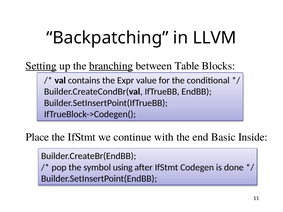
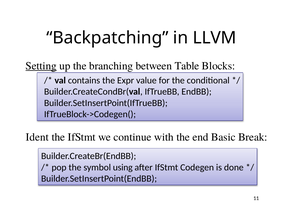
branching underline: present -> none
Place: Place -> Ident
Inside: Inside -> Break
